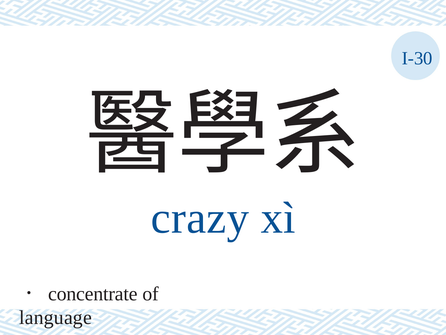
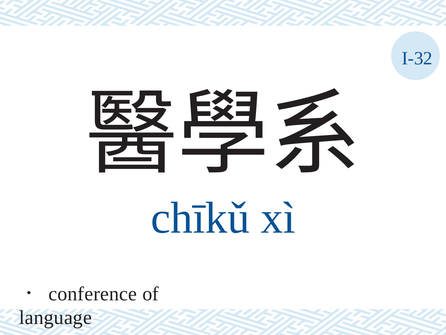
I-30: I-30 -> I-32
crazy: crazy -> chīkǔ
concentrate: concentrate -> conference
